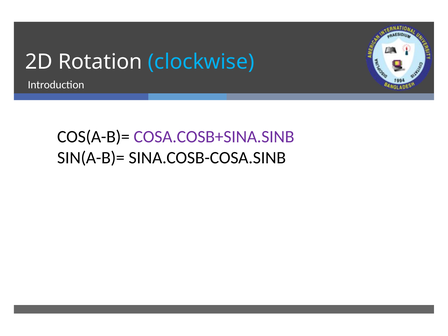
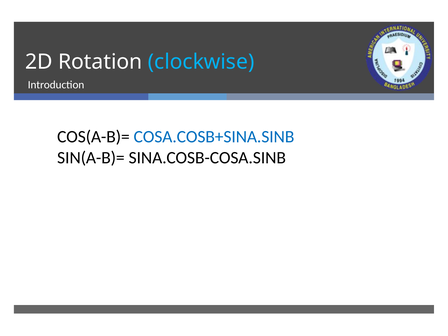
COSA.COSB+SINA.SINB colour: purple -> blue
